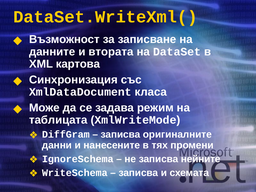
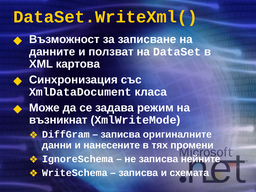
втората: втората -> ползват
таблицата: таблицата -> възникнат
